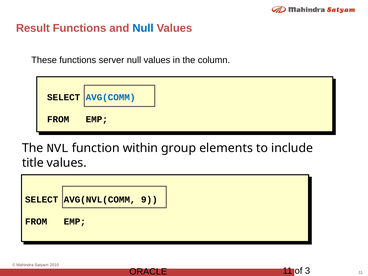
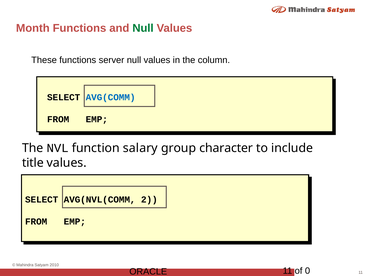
Result: Result -> Month
Null at (143, 28) colour: blue -> green
within: within -> salary
elements: elements -> character
9: 9 -> 2
3: 3 -> 0
